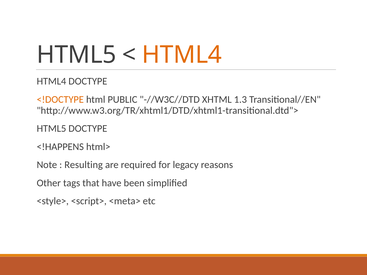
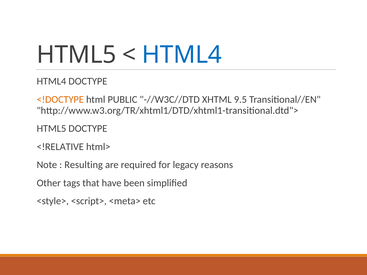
HTML4 at (182, 55) colour: orange -> blue
1.3: 1.3 -> 9.5
<!HAPPENS: <!HAPPENS -> <!RELATIVE
